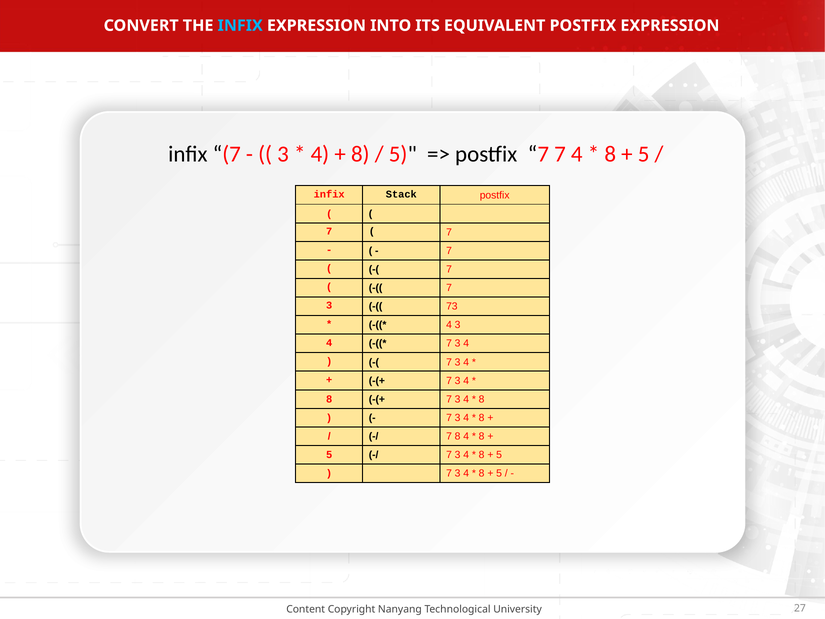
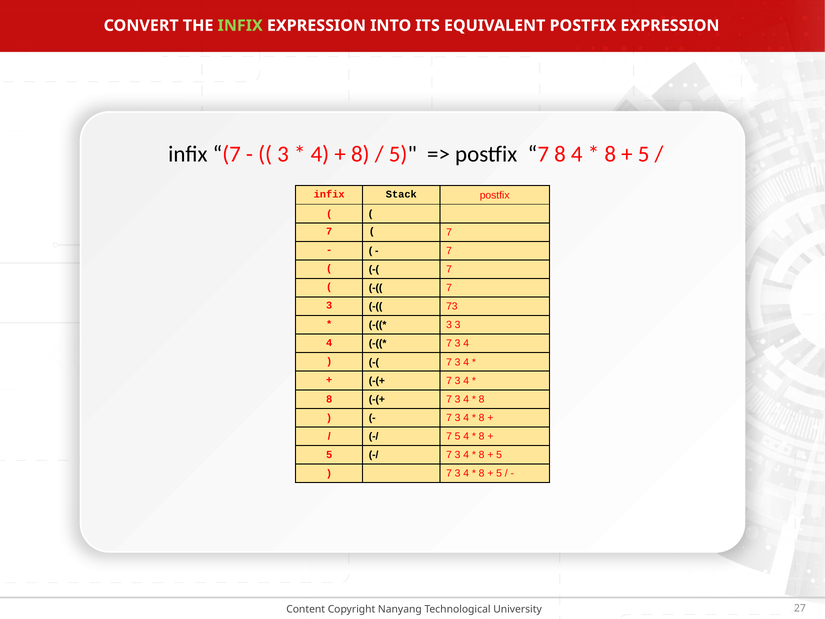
INFIX at (240, 26) colour: light blue -> light green
7 7: 7 -> 8
4 at (449, 325): 4 -> 3
7 8: 8 -> 5
